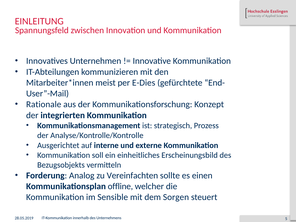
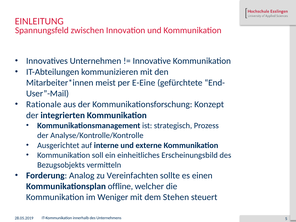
E-Dies: E-Dies -> E-Eine
Sensible: Sensible -> Weniger
Sorgen: Sorgen -> Stehen
